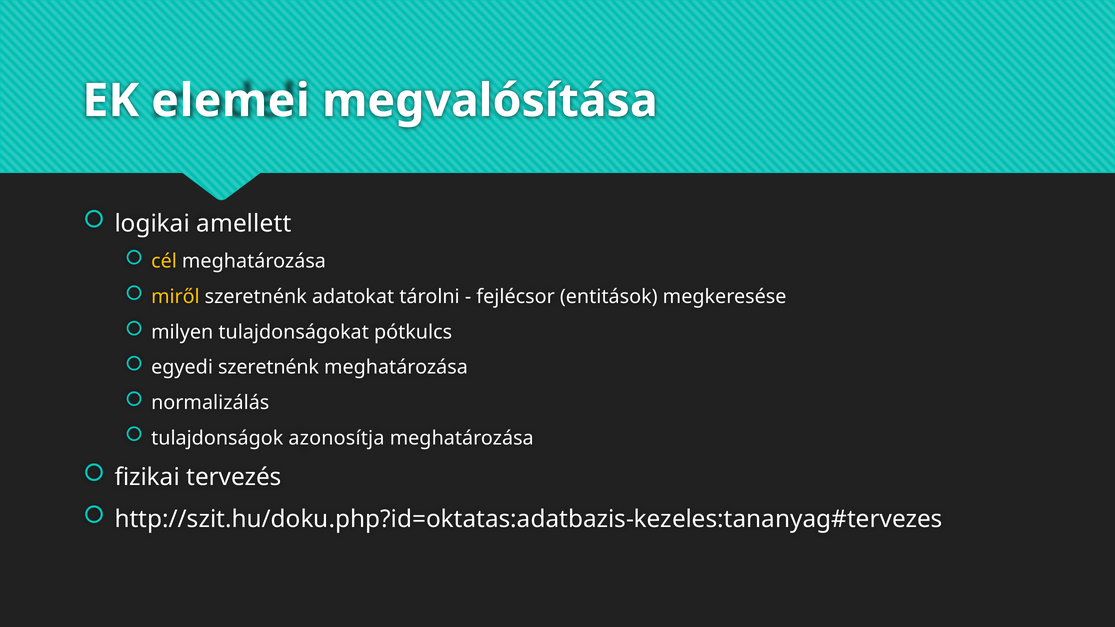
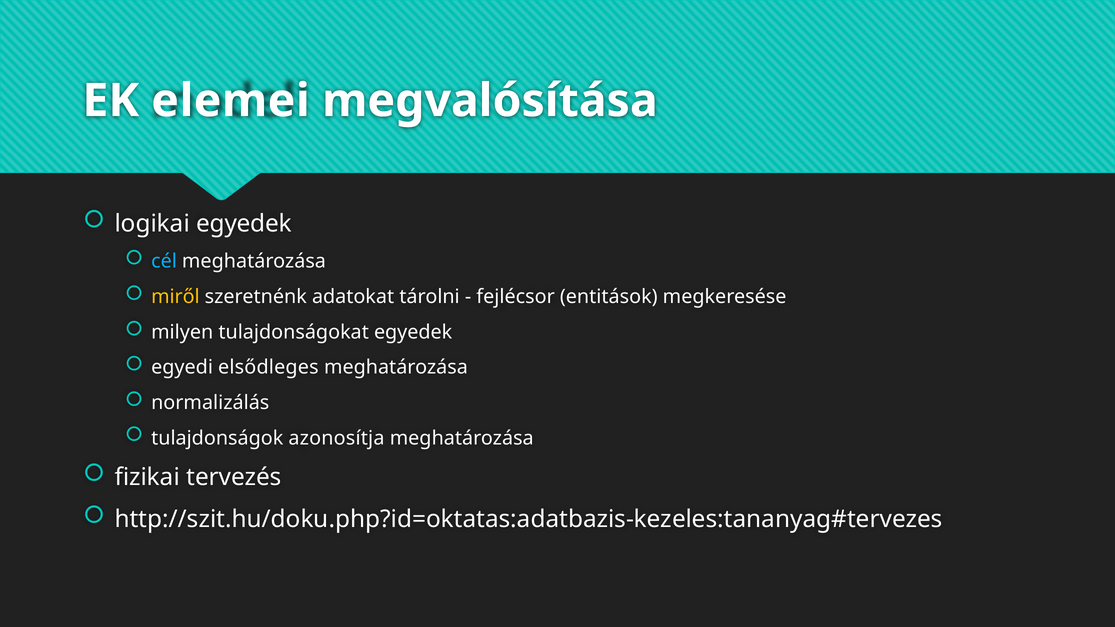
logikai amellett: amellett -> egyedek
cél colour: yellow -> light blue
tulajdonságokat pótkulcs: pótkulcs -> egyedek
egyedi szeretnénk: szeretnénk -> elsődleges
